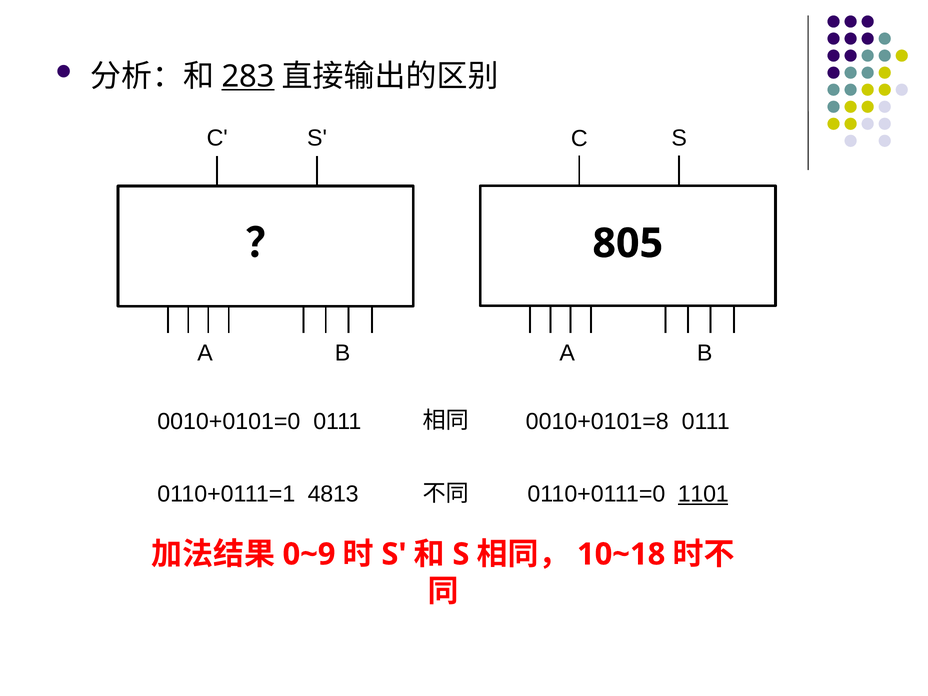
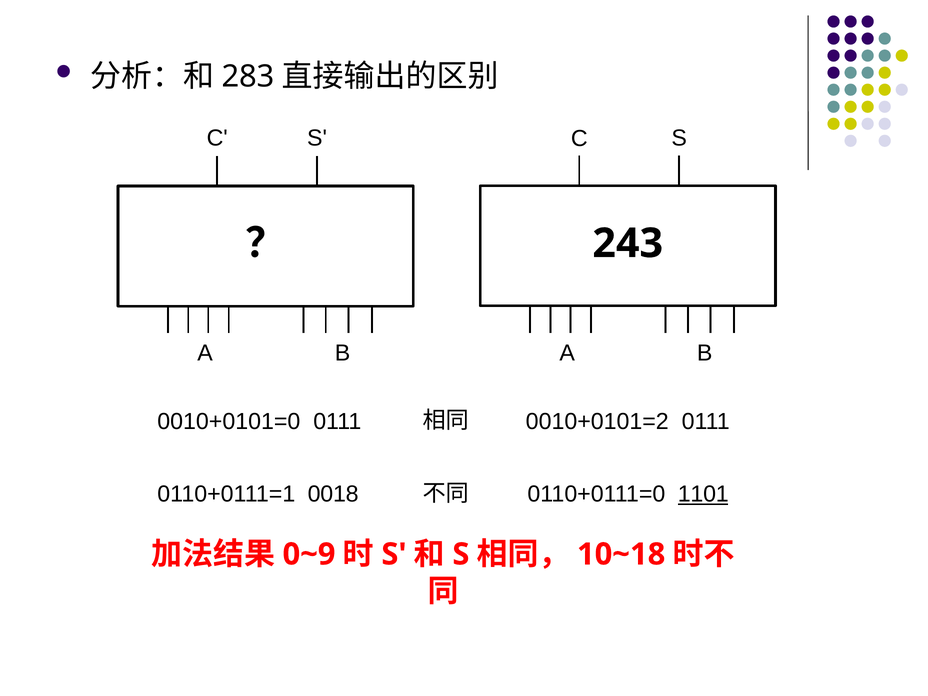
283 underline: present -> none
805: 805 -> 243
0010+0101=8: 0010+0101=8 -> 0010+0101=2
4813: 4813 -> 0018
